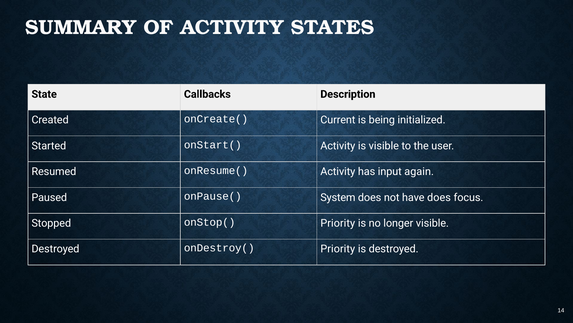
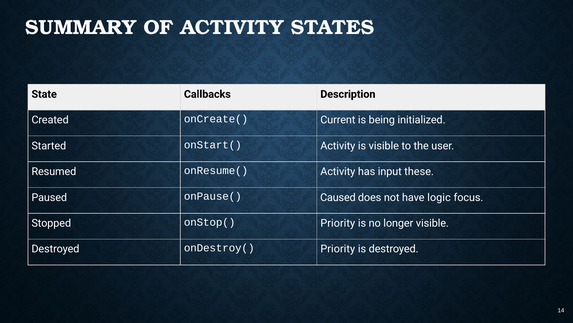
again: again -> these
System: System -> Caused
have does: does -> logic
